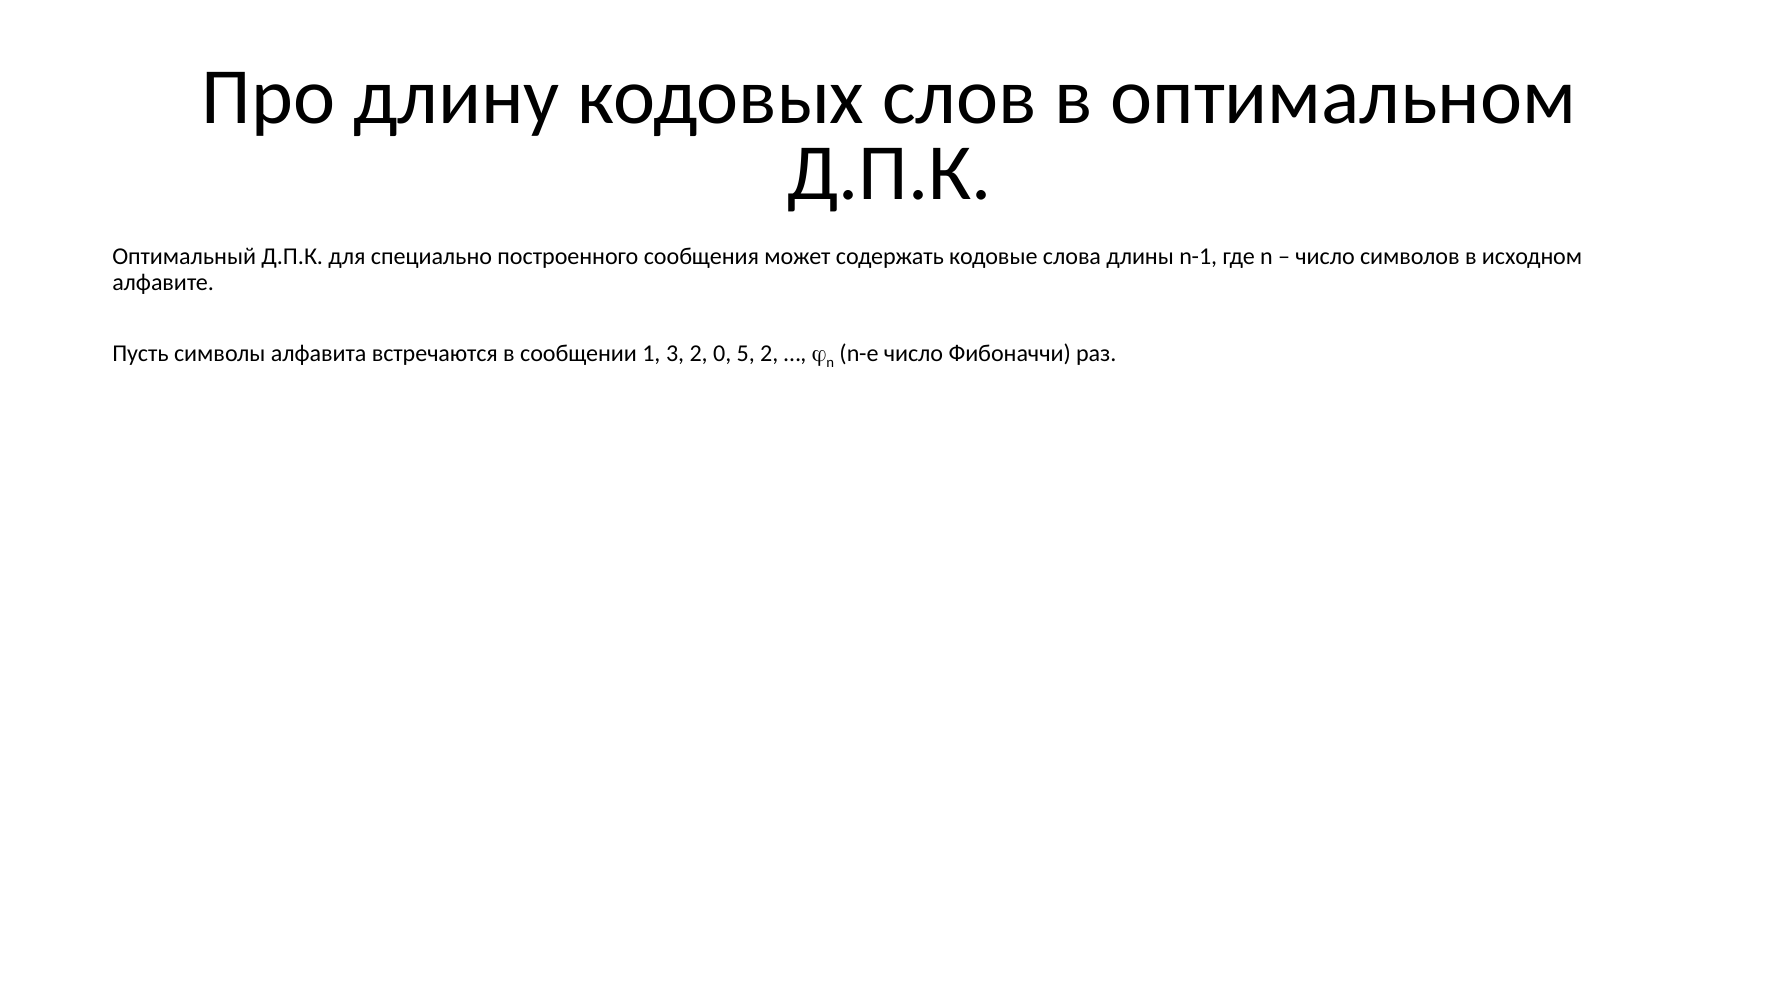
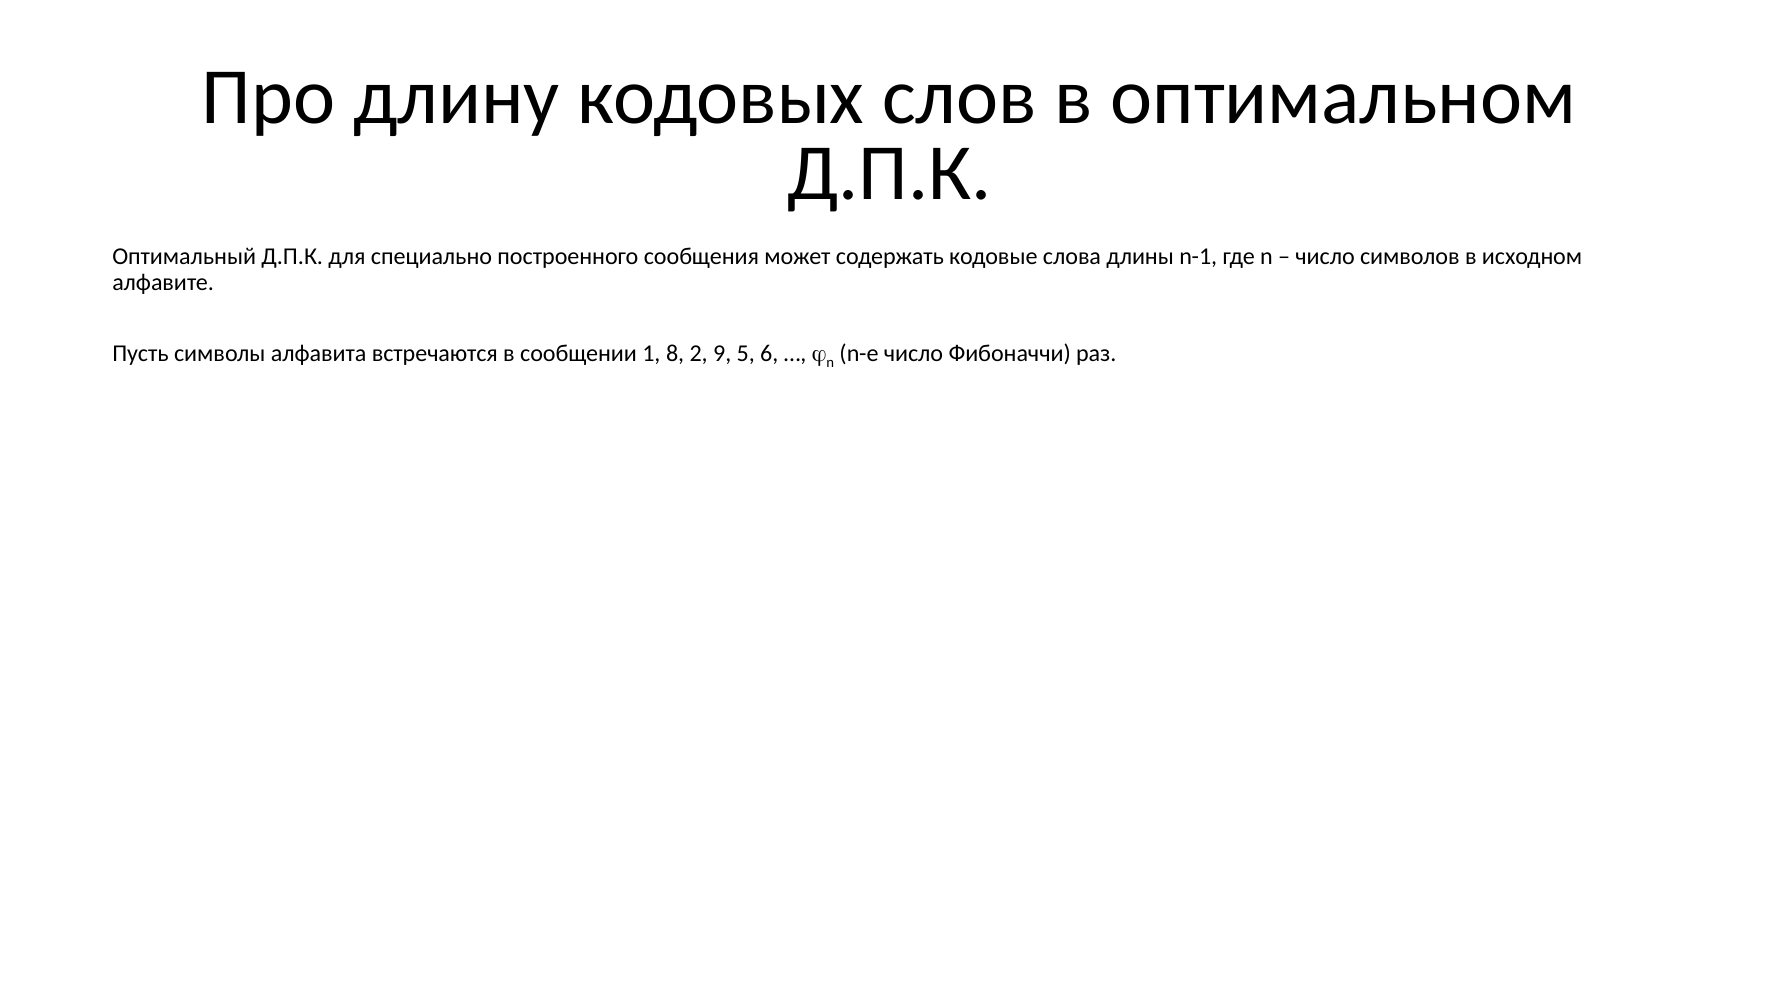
сообщении 1 3: 3 -> 8
0: 0 -> 9
5 2: 2 -> 6
